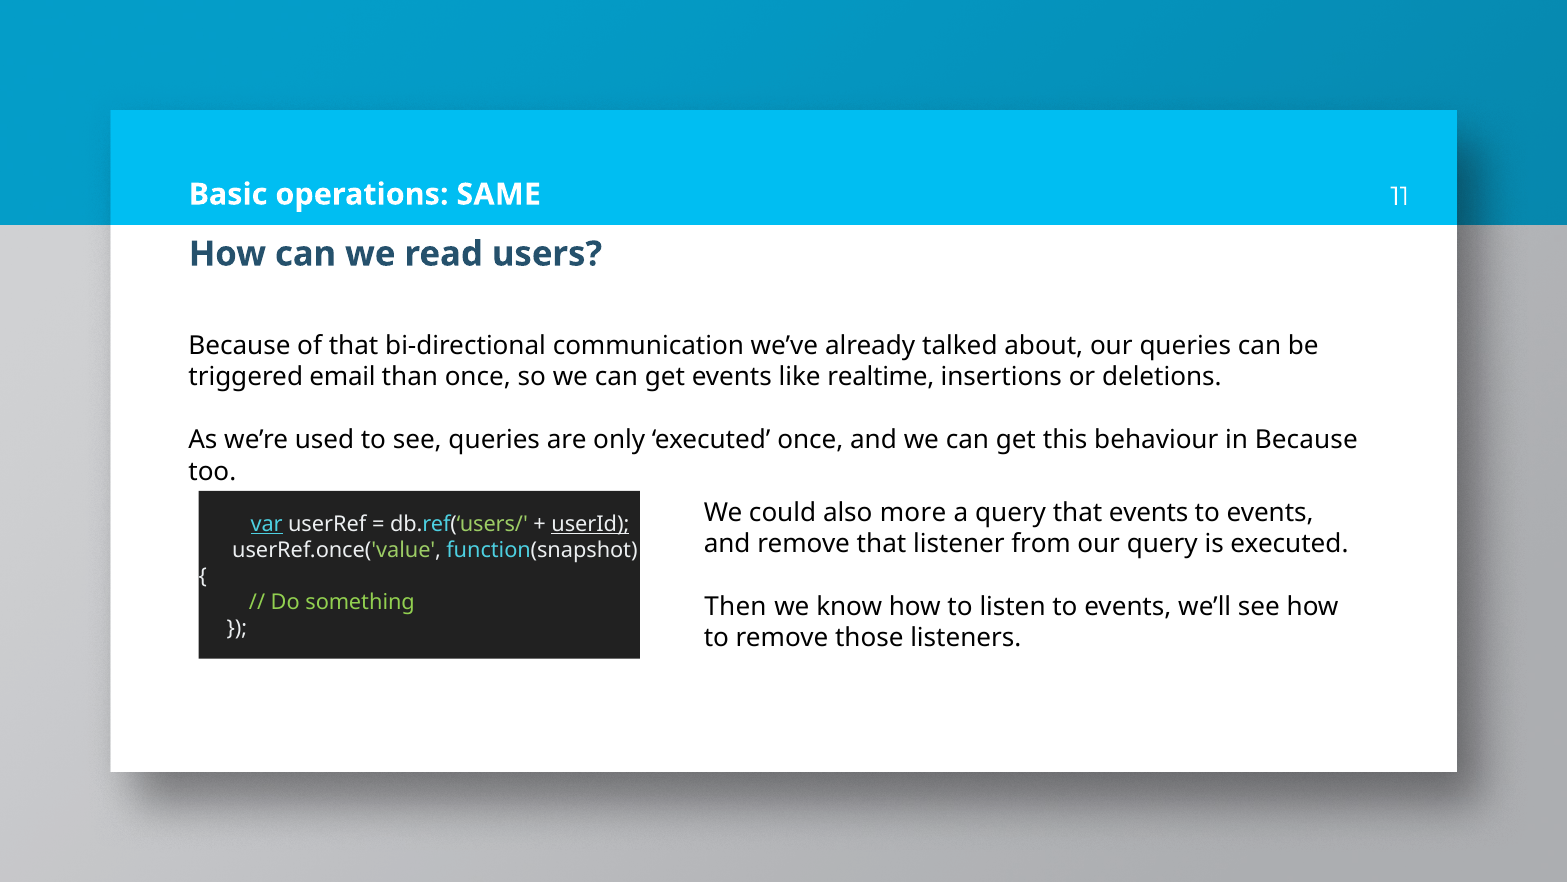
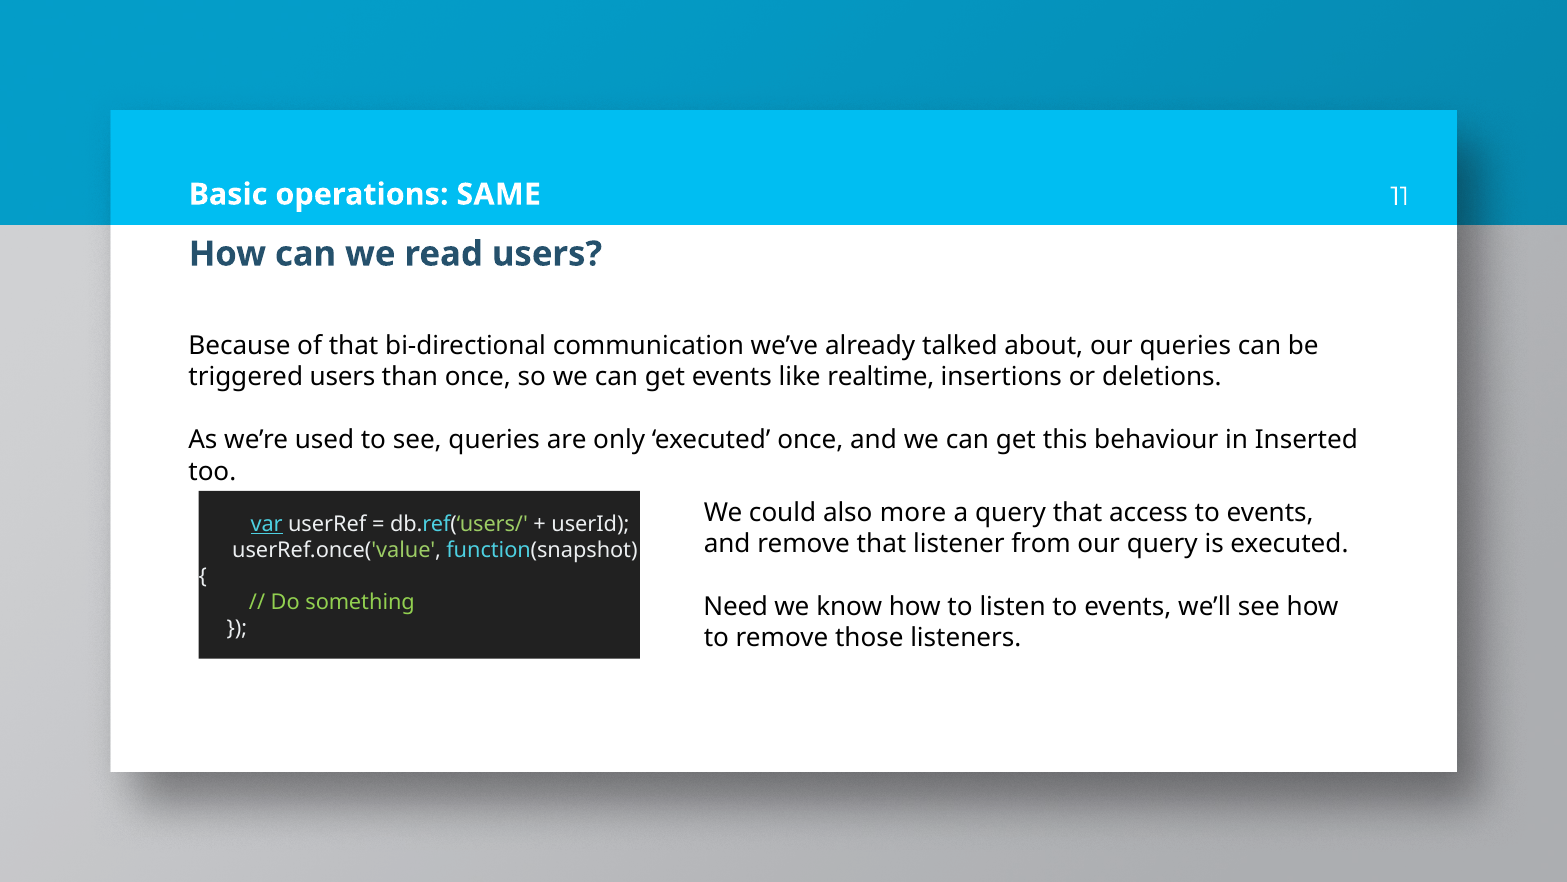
triggered email: email -> users
in Because: Because -> Inserted
that events: events -> access
userId underline: present -> none
Then: Then -> Need
